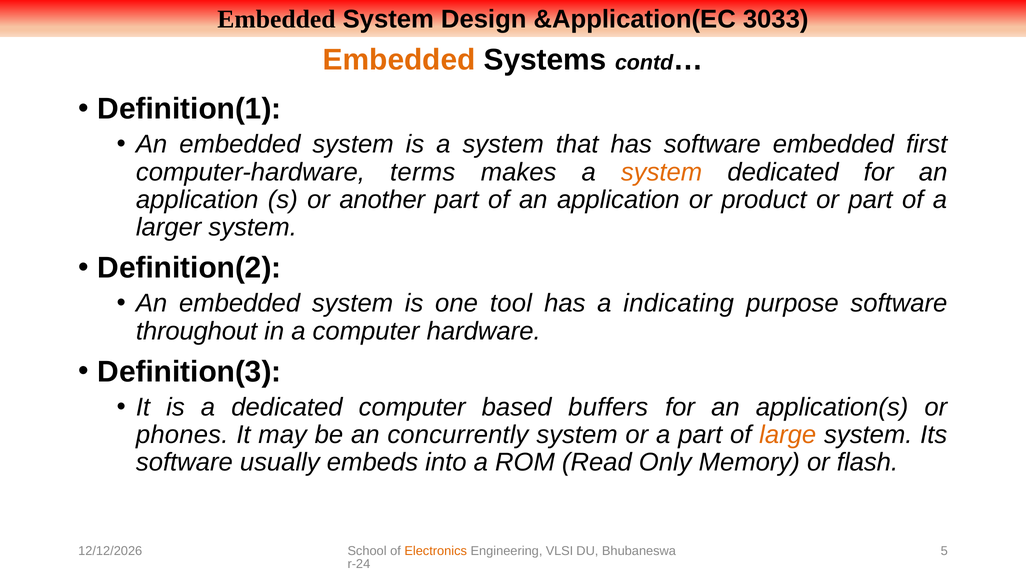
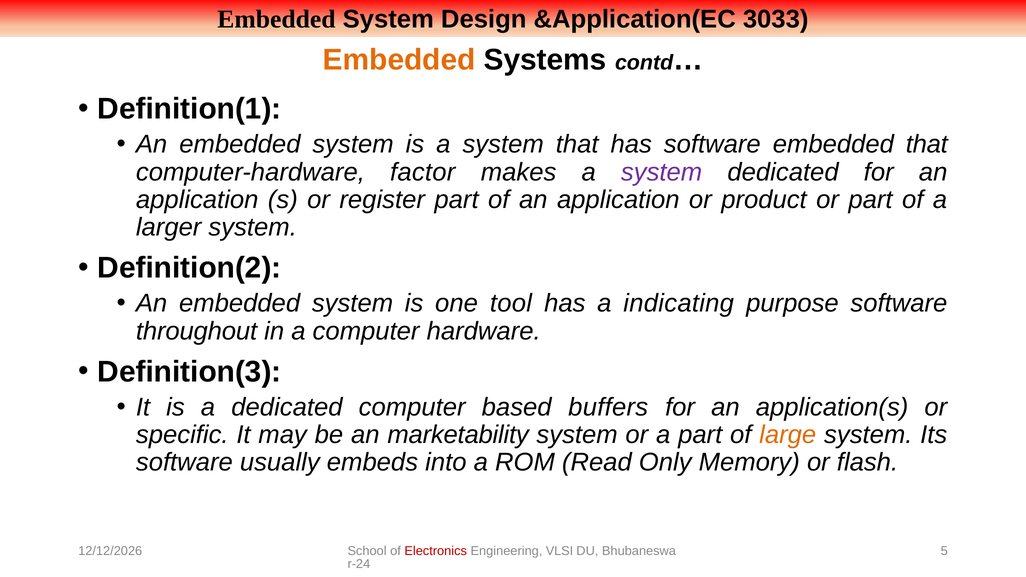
embedded first: first -> that
terms: terms -> factor
system at (662, 172) colour: orange -> purple
another: another -> register
phones: phones -> specific
concurrently: concurrently -> marketability
Electronics colour: orange -> red
